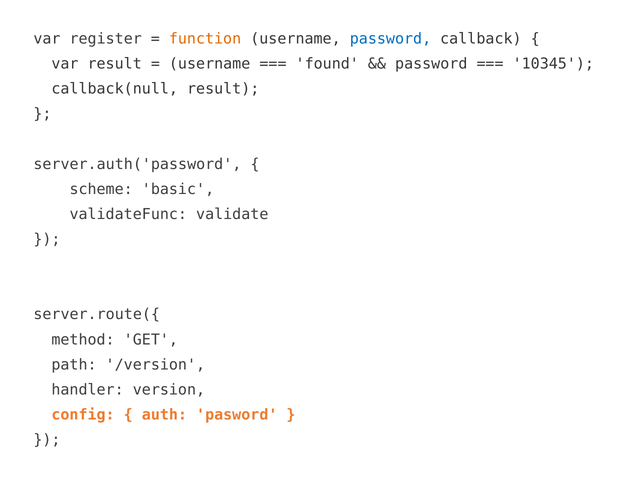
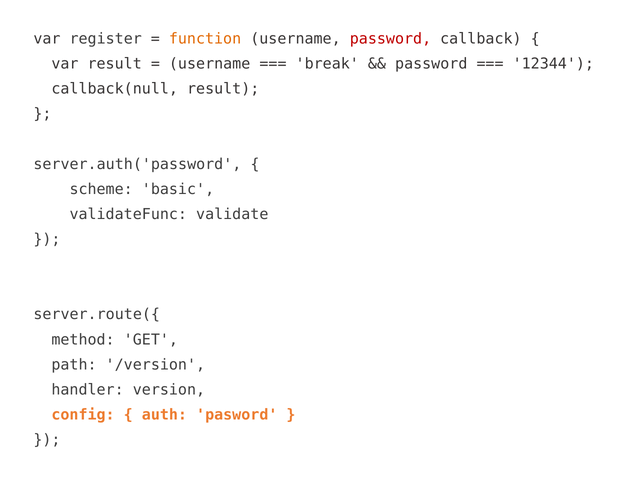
password at (390, 39) colour: blue -> red
found: found -> break
10345: 10345 -> 12344
